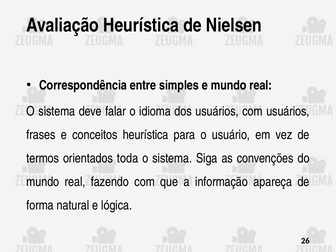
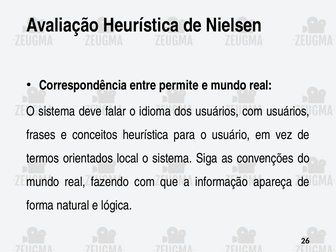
simples: simples -> permite
toda: toda -> local
